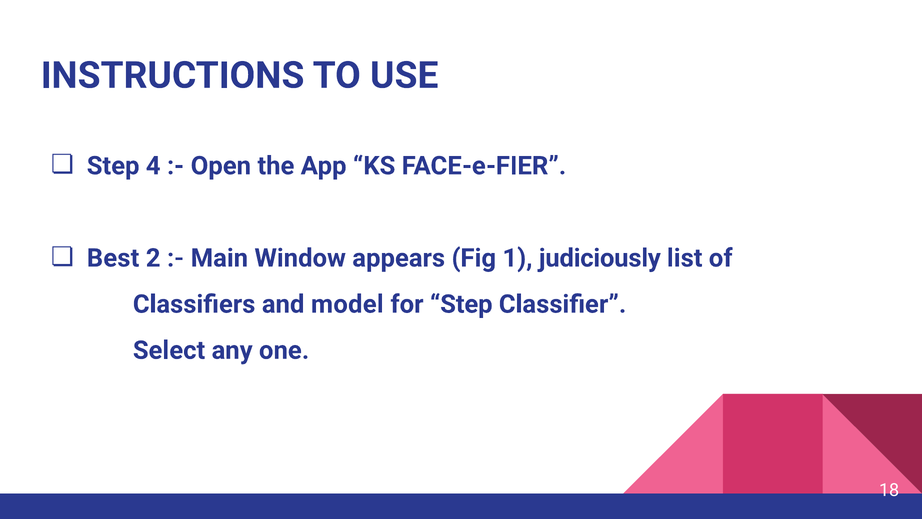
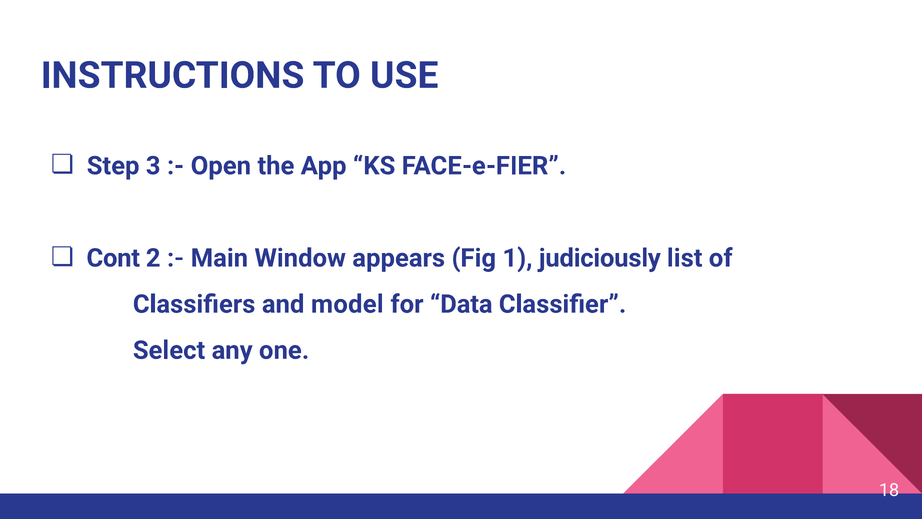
4: 4 -> 3
Best: Best -> Cont
for Step: Step -> Data
